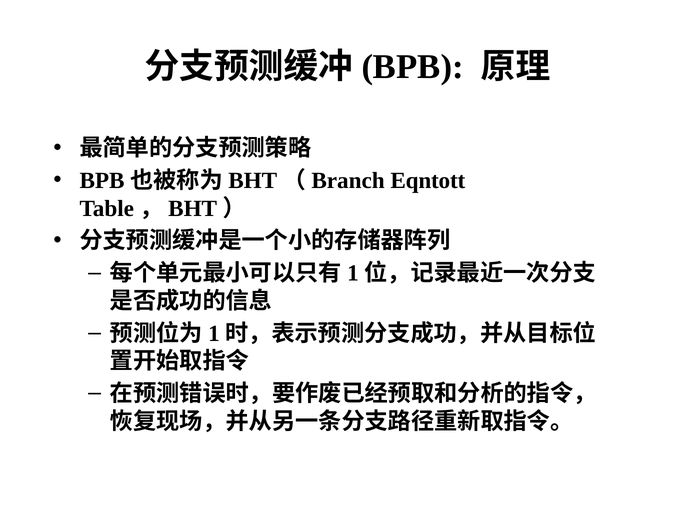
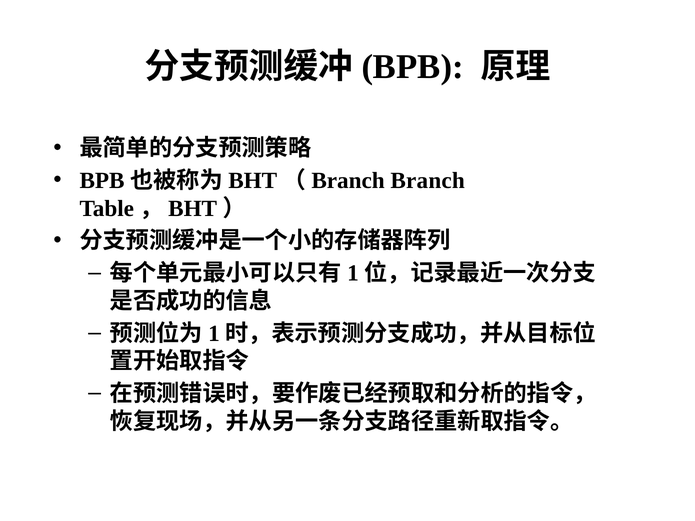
Eqntott: Eqntott -> Branch
